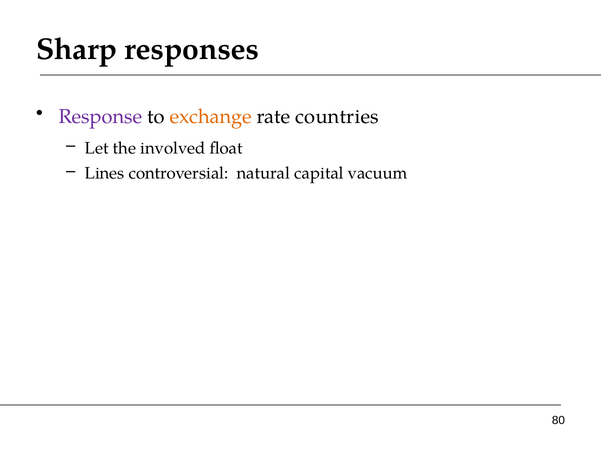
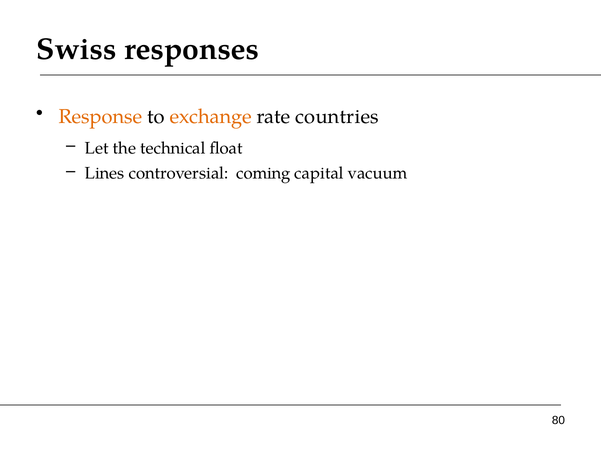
Sharp: Sharp -> Swiss
Response colour: purple -> orange
involved: involved -> technical
natural: natural -> coming
